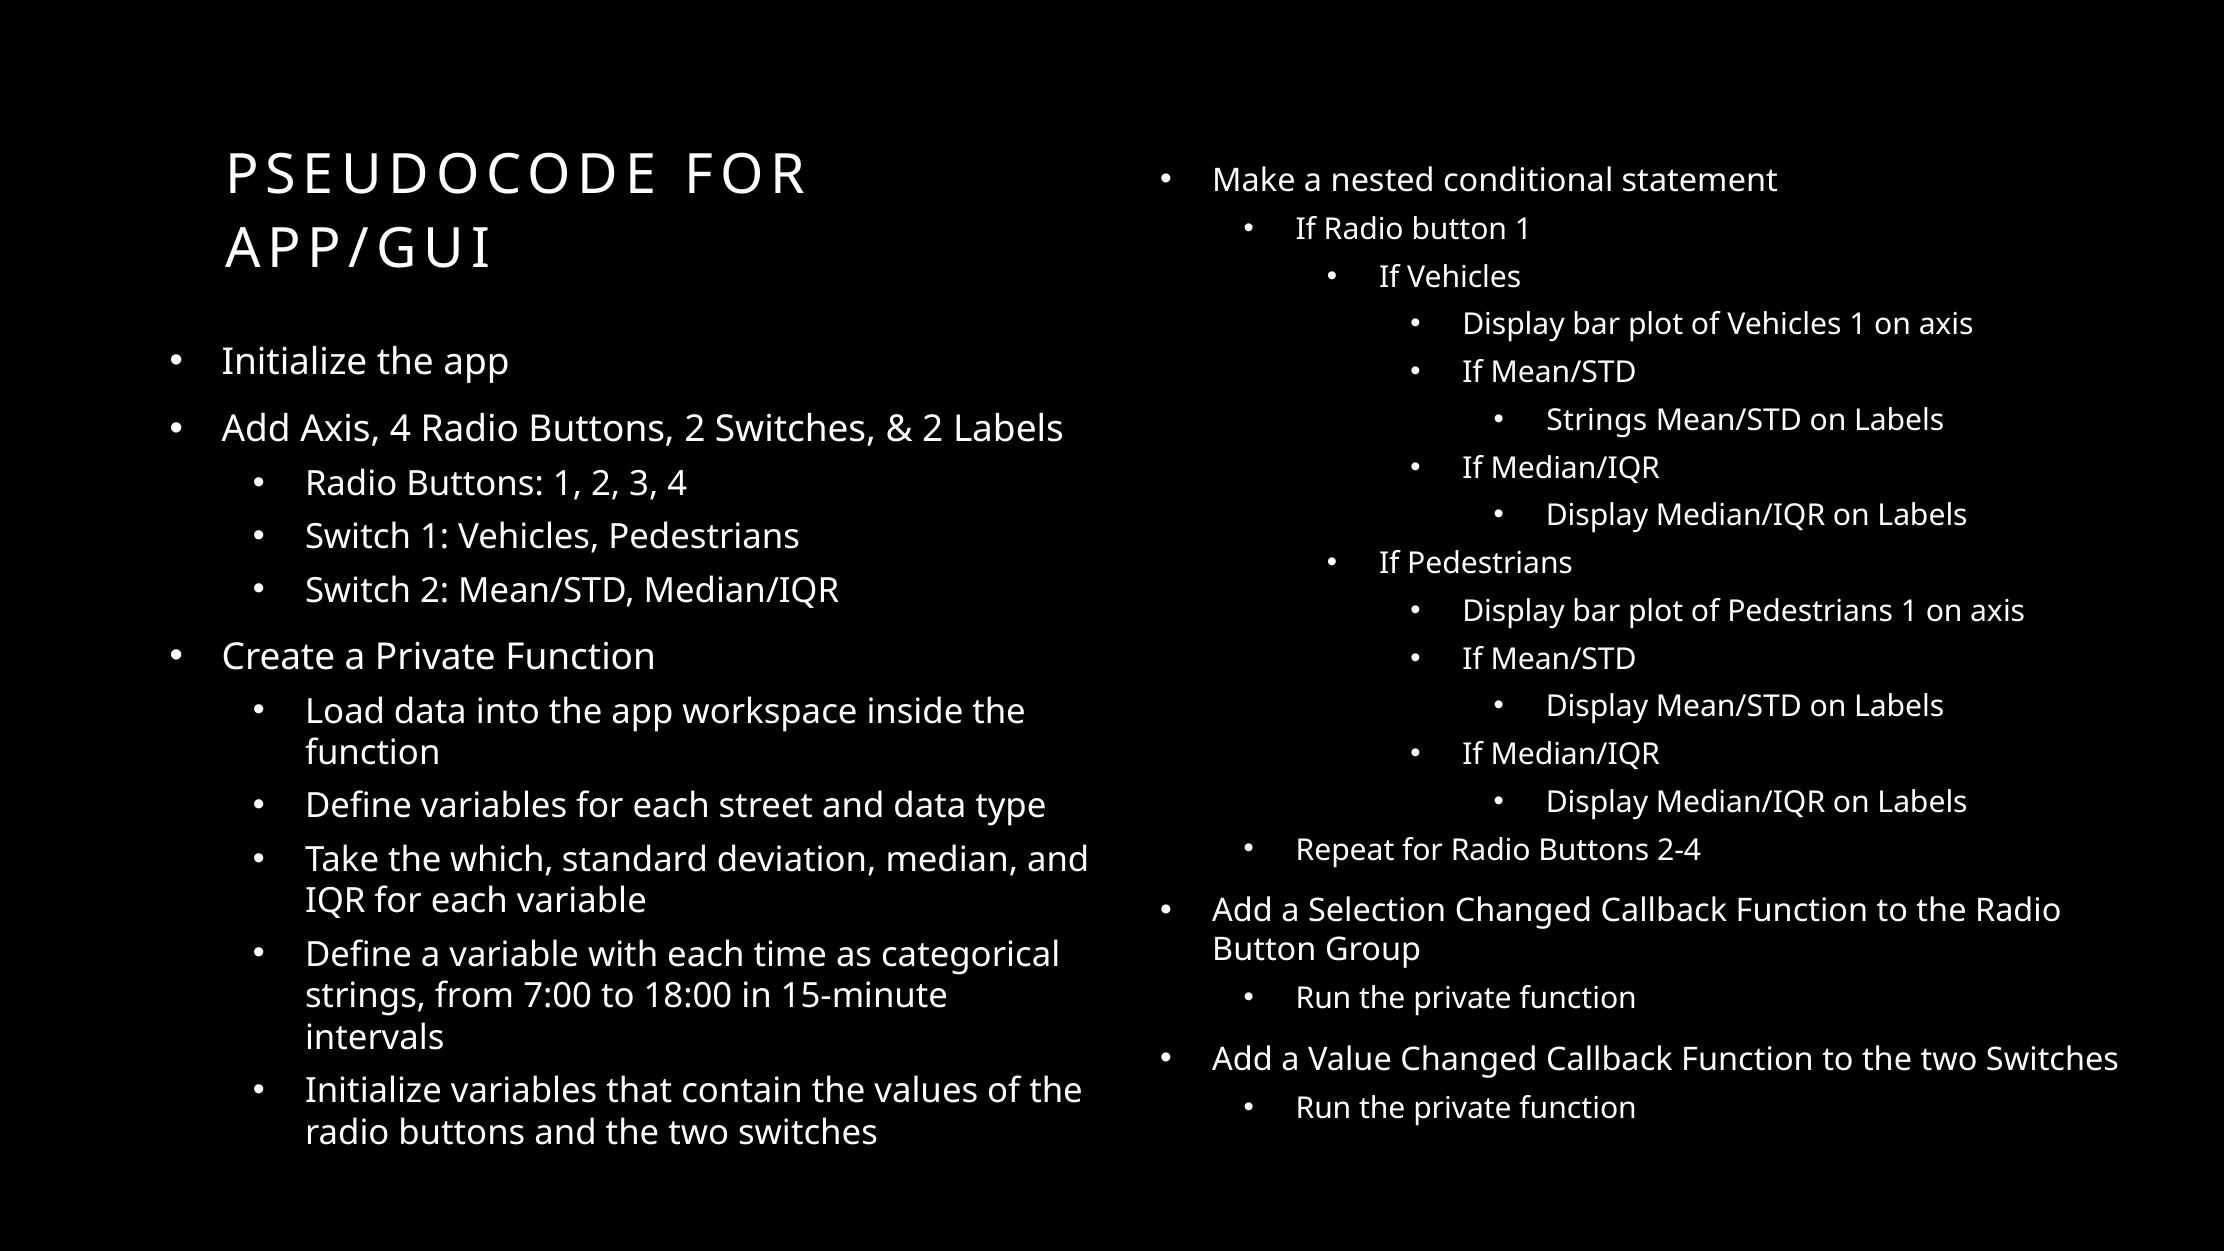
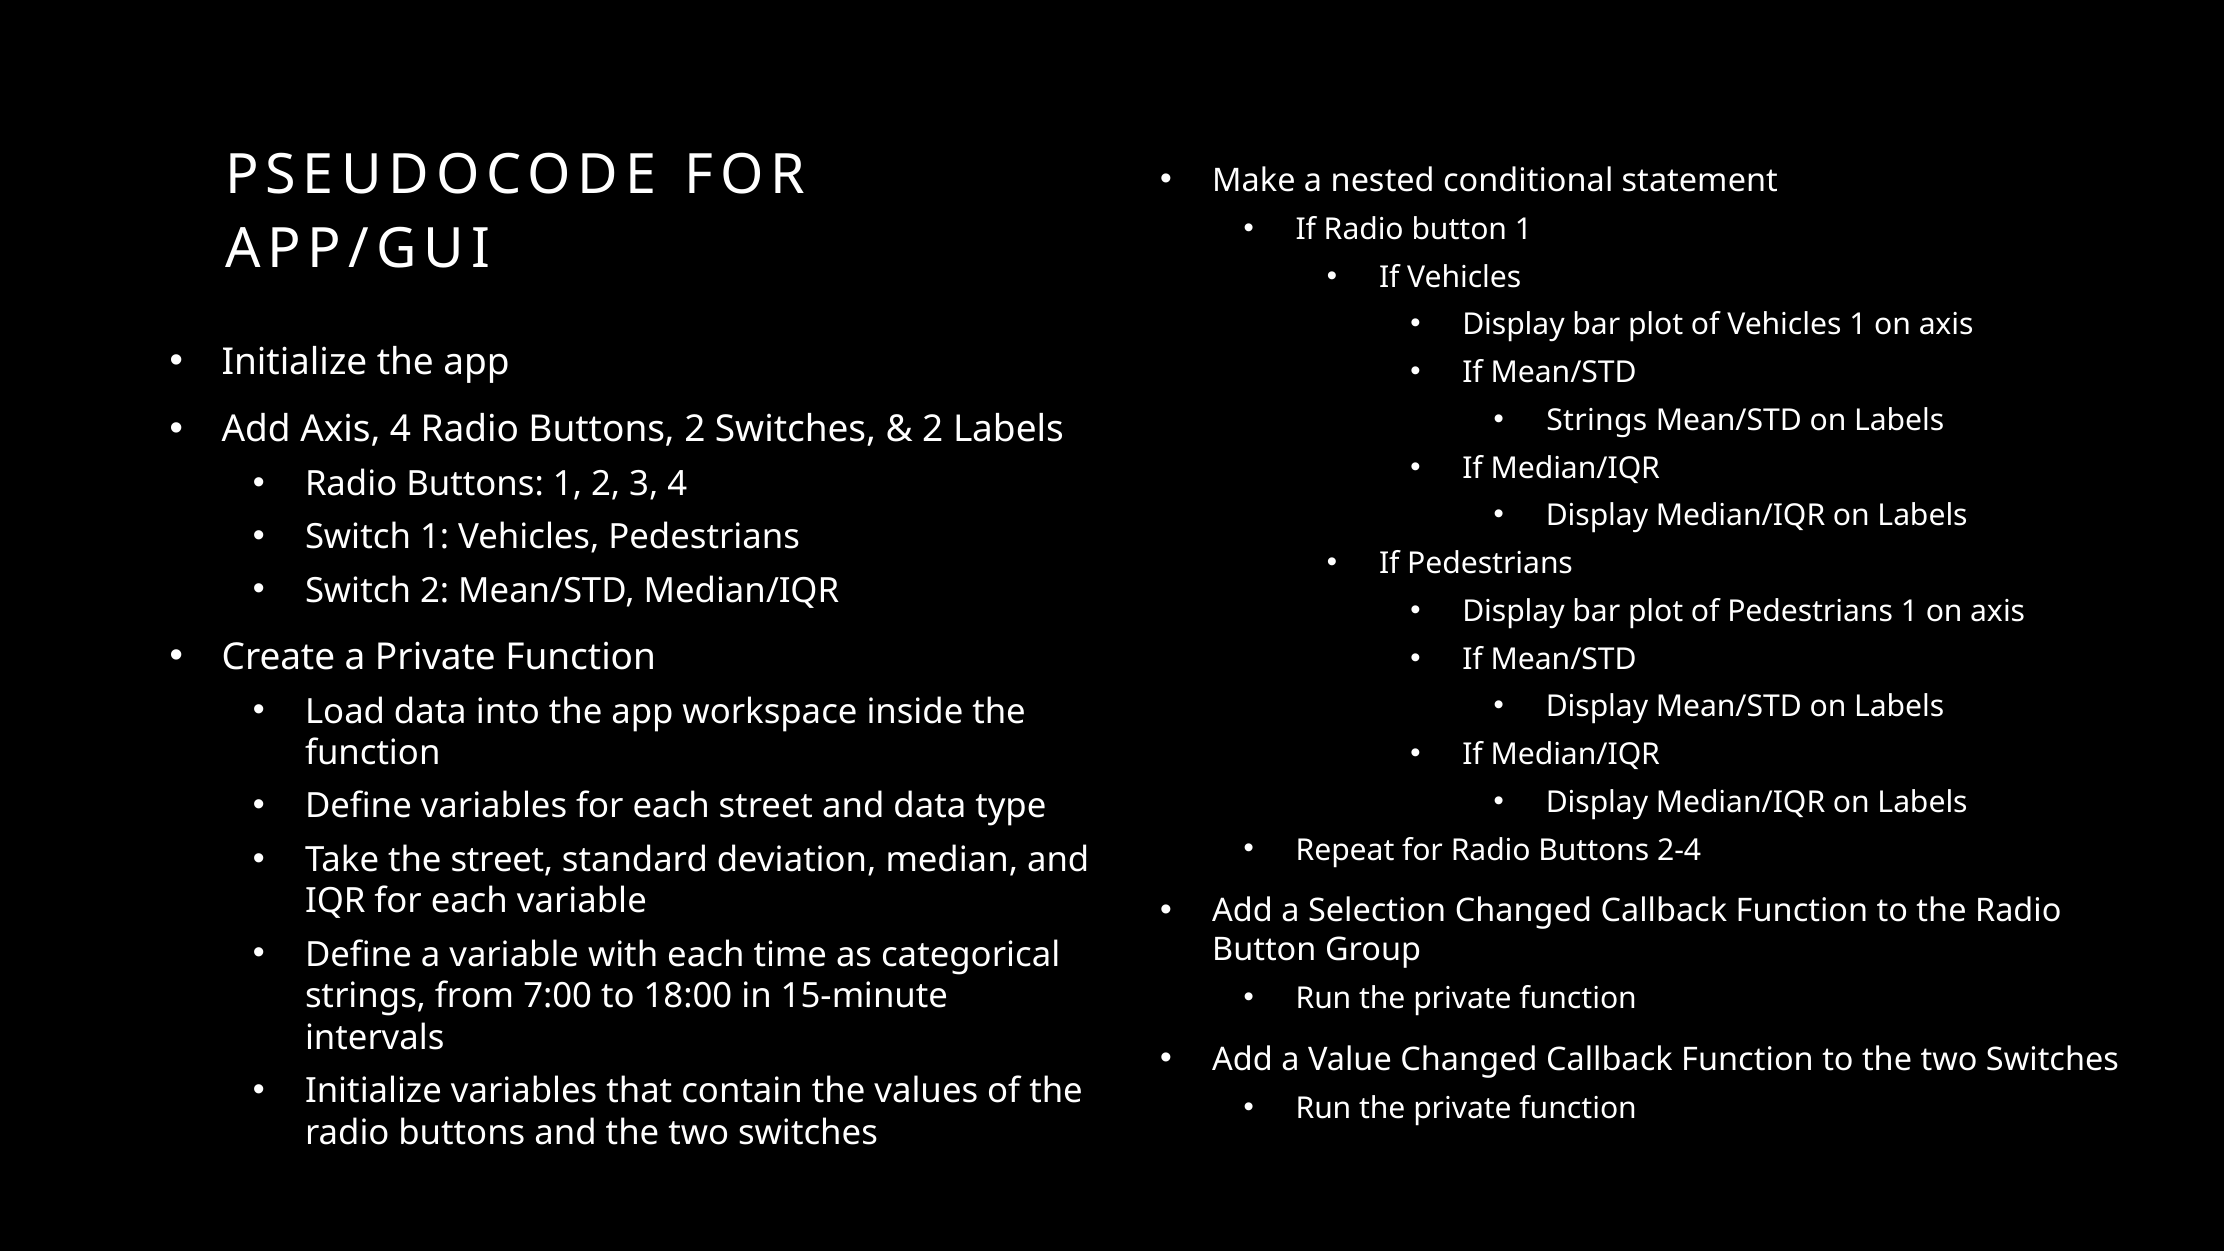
the which: which -> street
